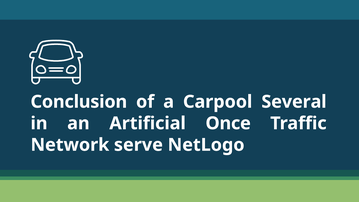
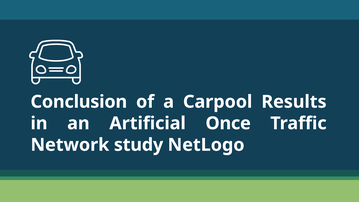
Several: Several -> Results
serve: serve -> study
